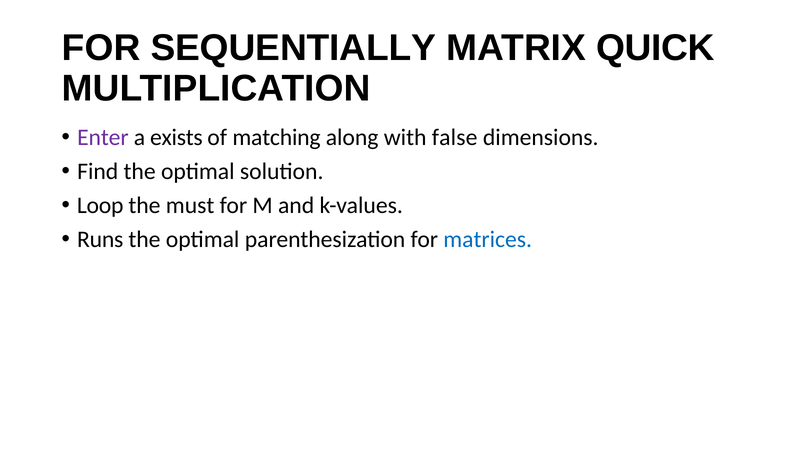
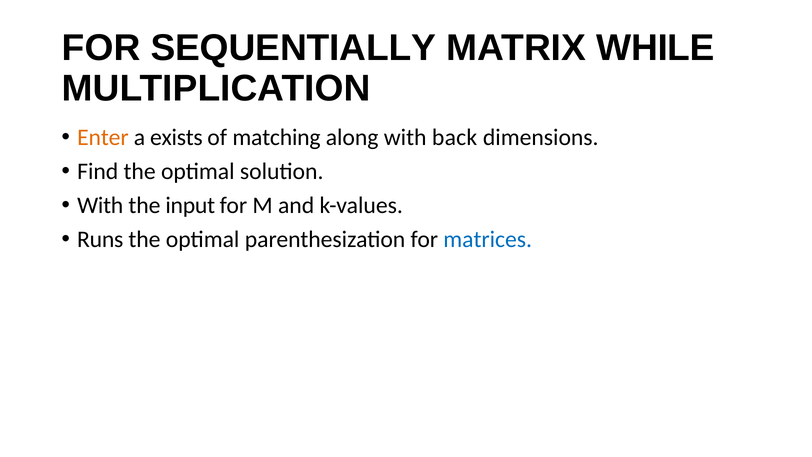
QUICK: QUICK -> WHILE
Enter colour: purple -> orange
false: false -> back
Loop at (100, 205): Loop -> With
must: must -> input
